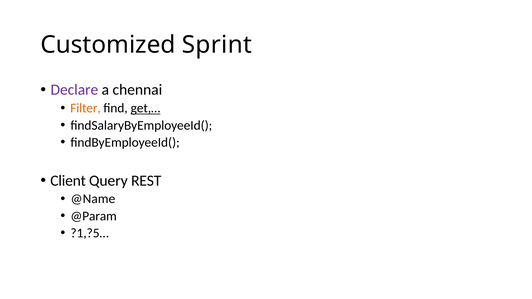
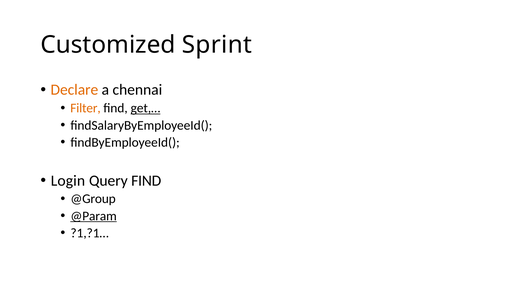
Declare colour: purple -> orange
Client: Client -> Login
Query REST: REST -> FIND
@Name: @Name -> @Group
@Param underline: none -> present
?1,?5…: ?1,?5… -> ?1,?1…
